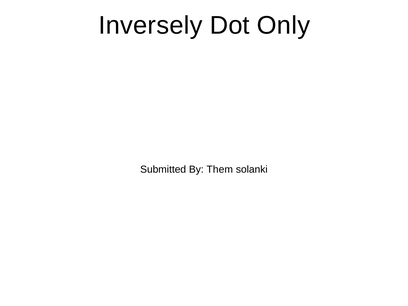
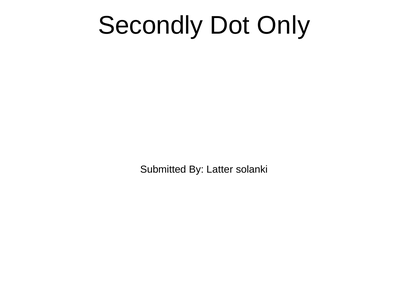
Inversely: Inversely -> Secondly
Them: Them -> Latter
